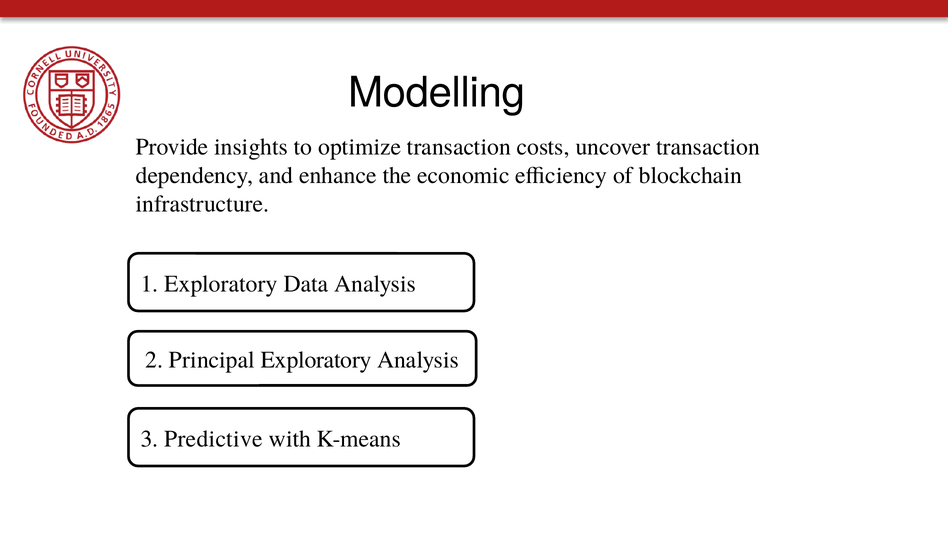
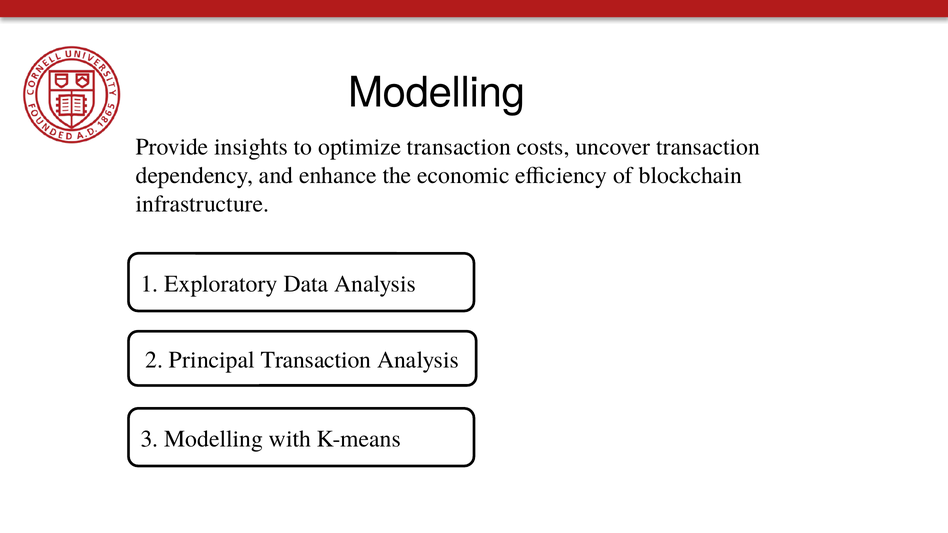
Principal Exploratory: Exploratory -> Transaction
3 Predictive: Predictive -> Modelling
